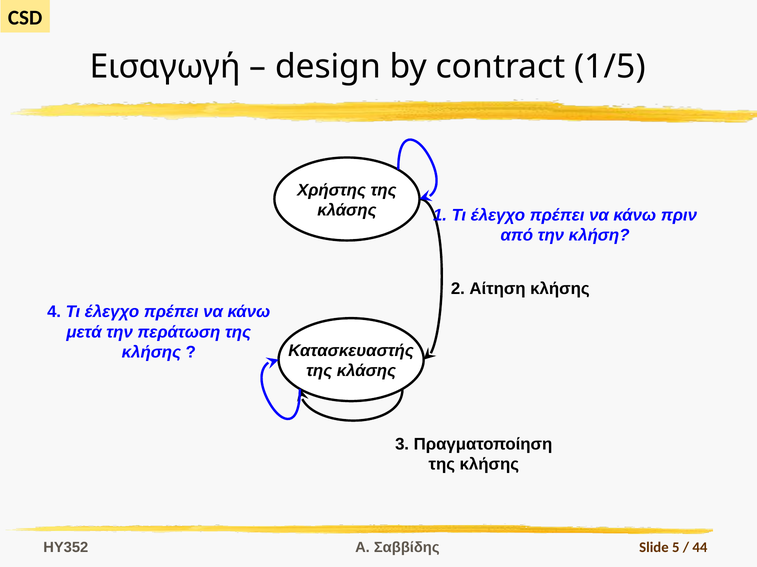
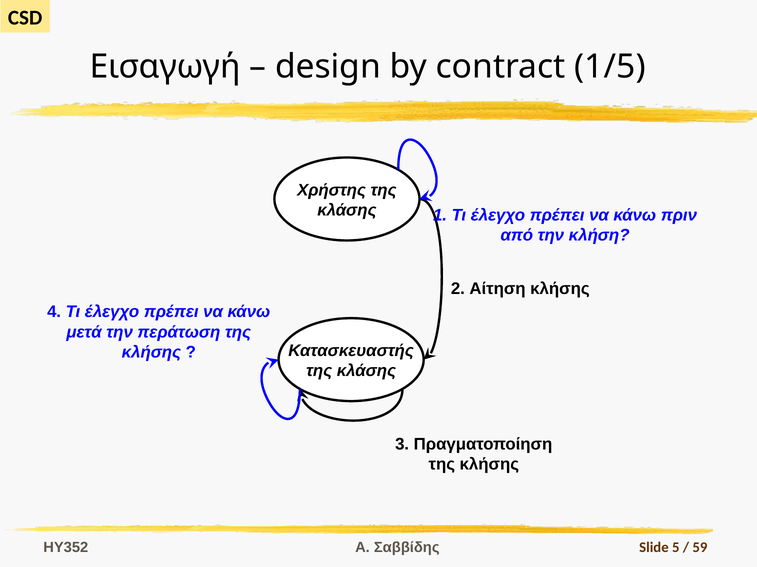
44: 44 -> 59
